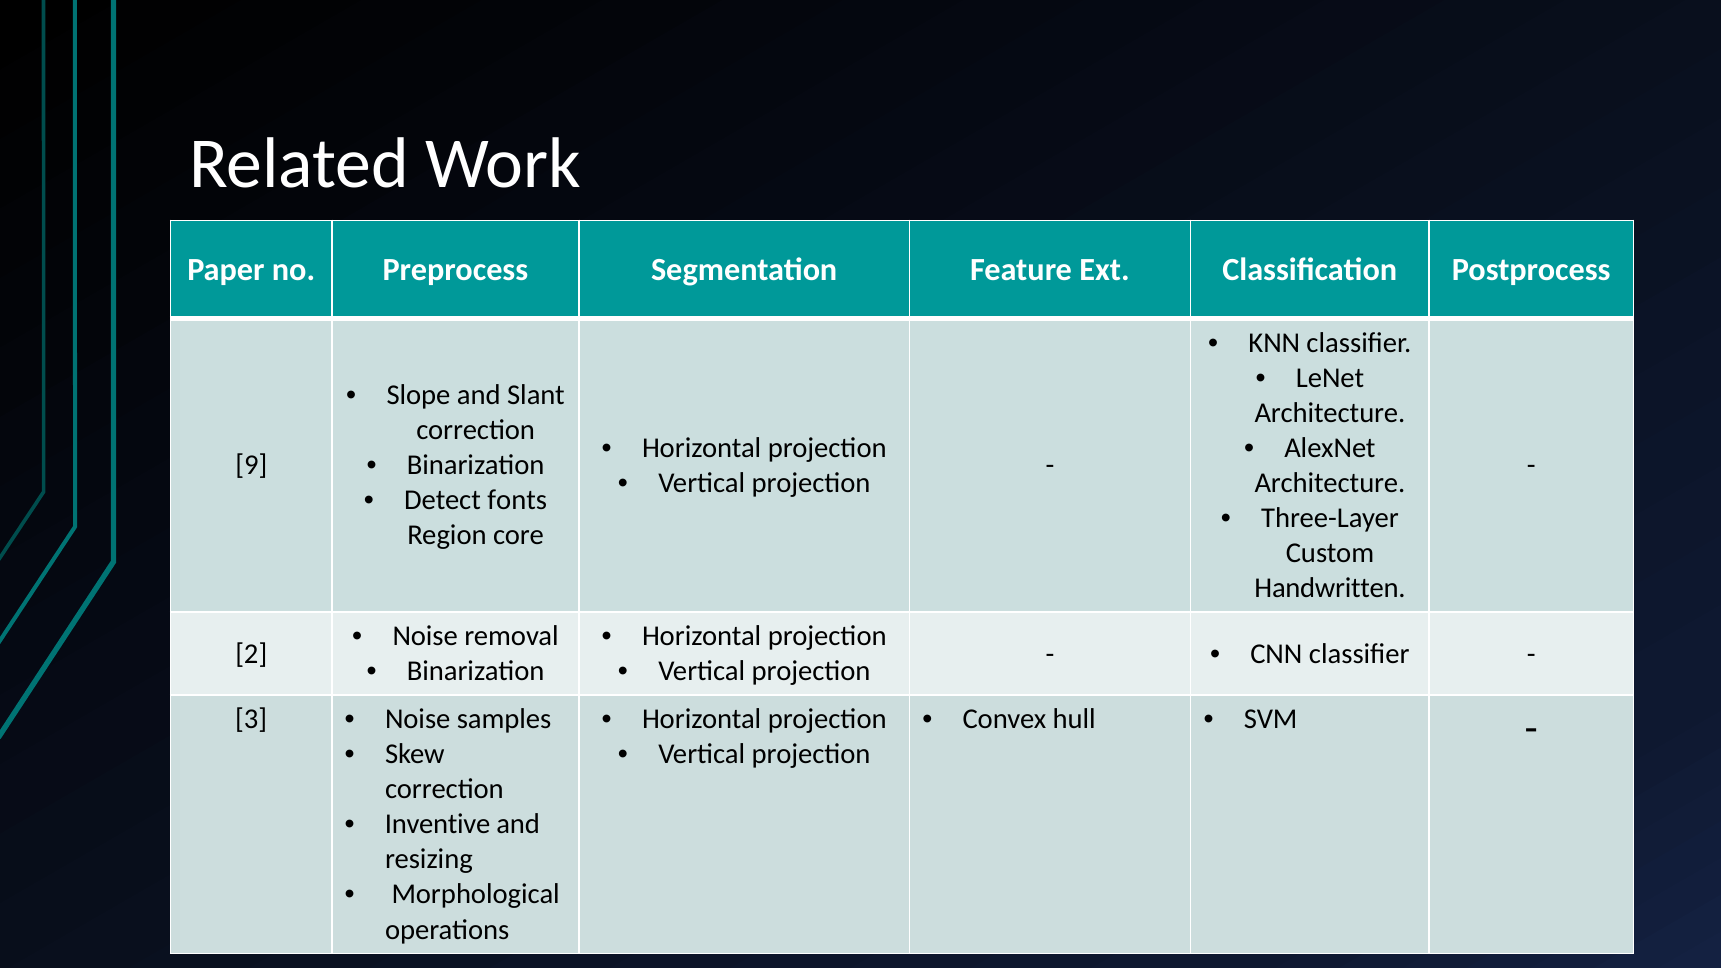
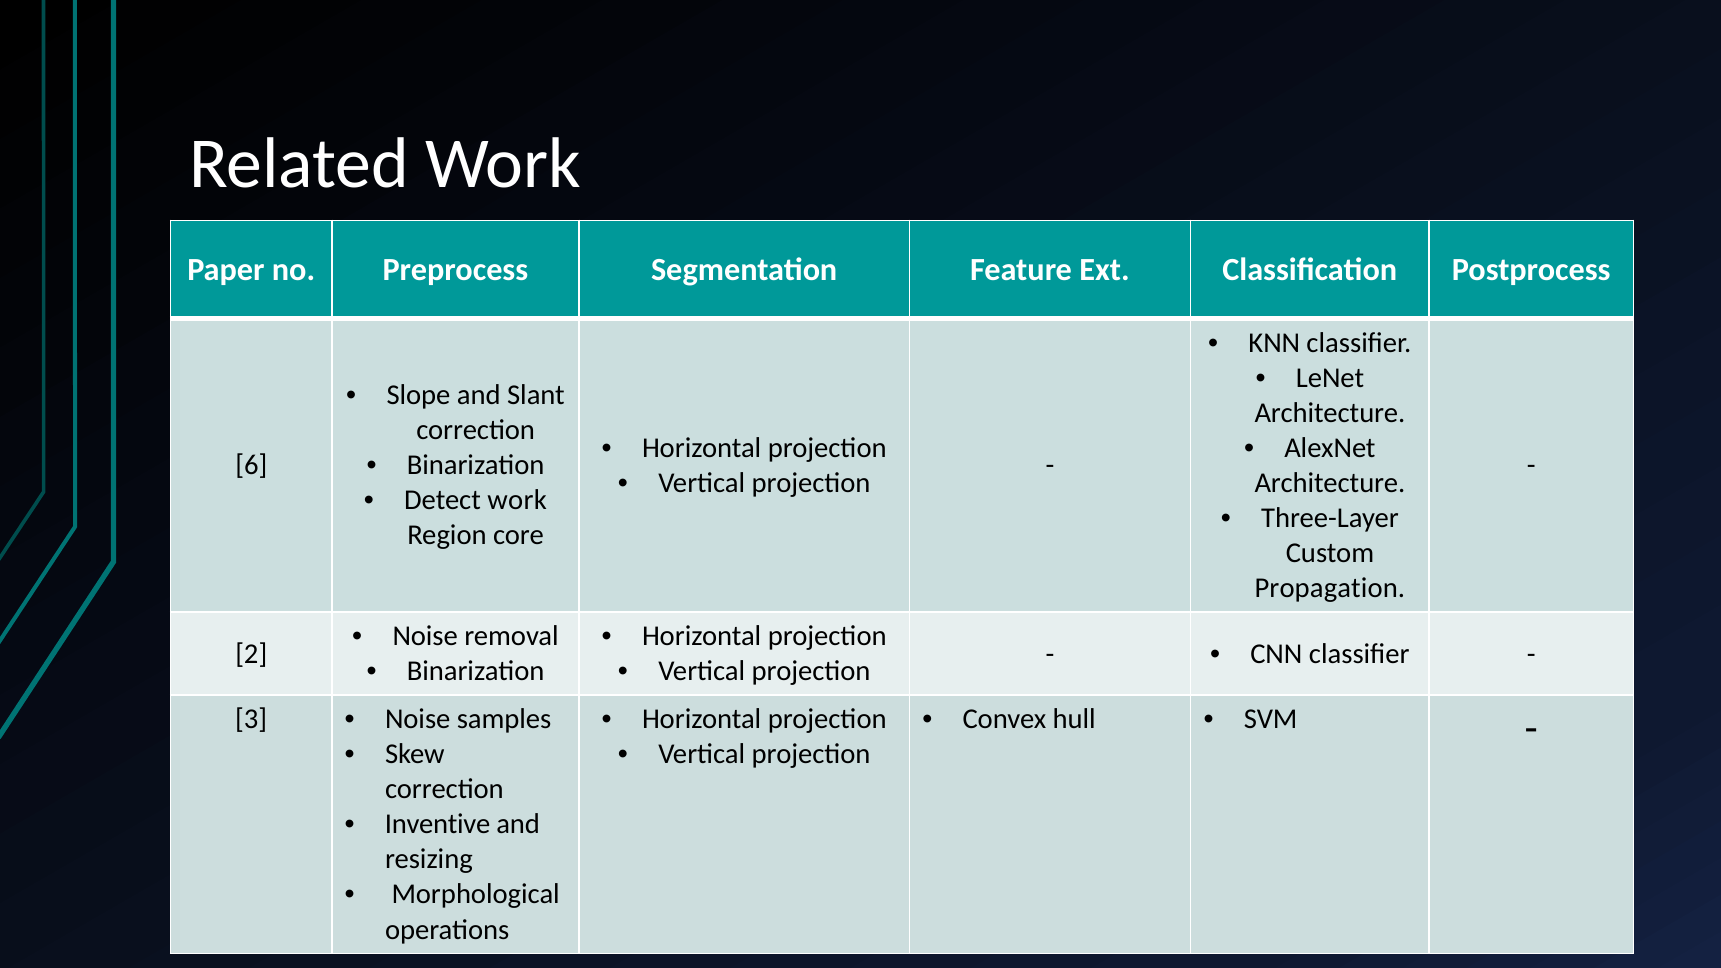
9: 9 -> 6
Detect fonts: fonts -> work
Handwritten: Handwritten -> Propagation
